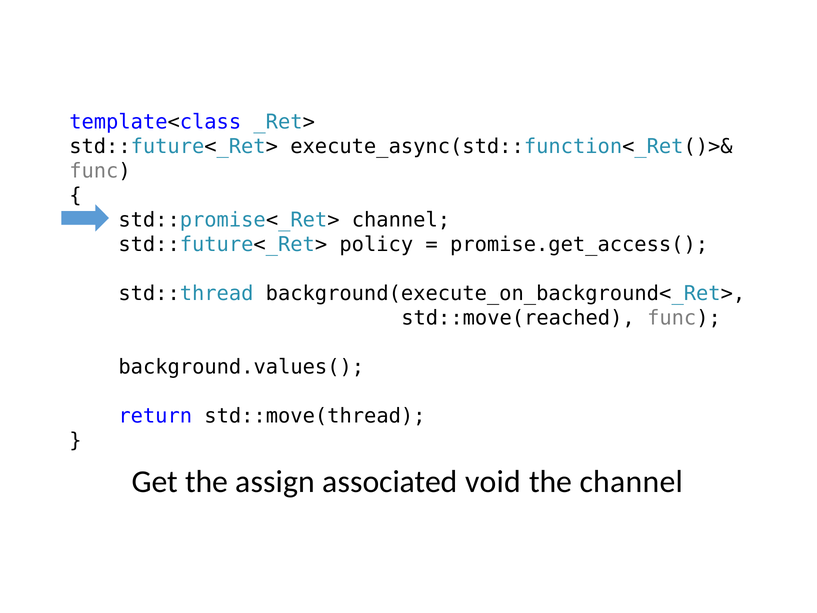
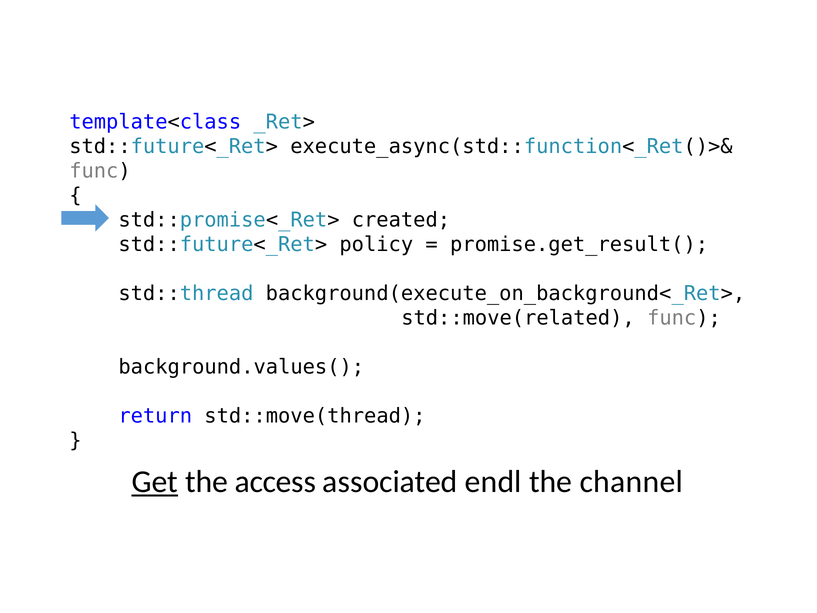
std::promise<_Ret> channel: channel -> created
promise.get_access(: promise.get_access( -> promise.get_result(
std::move(reached: std::move(reached -> std::move(related
Get underline: none -> present
assign: assign -> access
void: void -> endl
